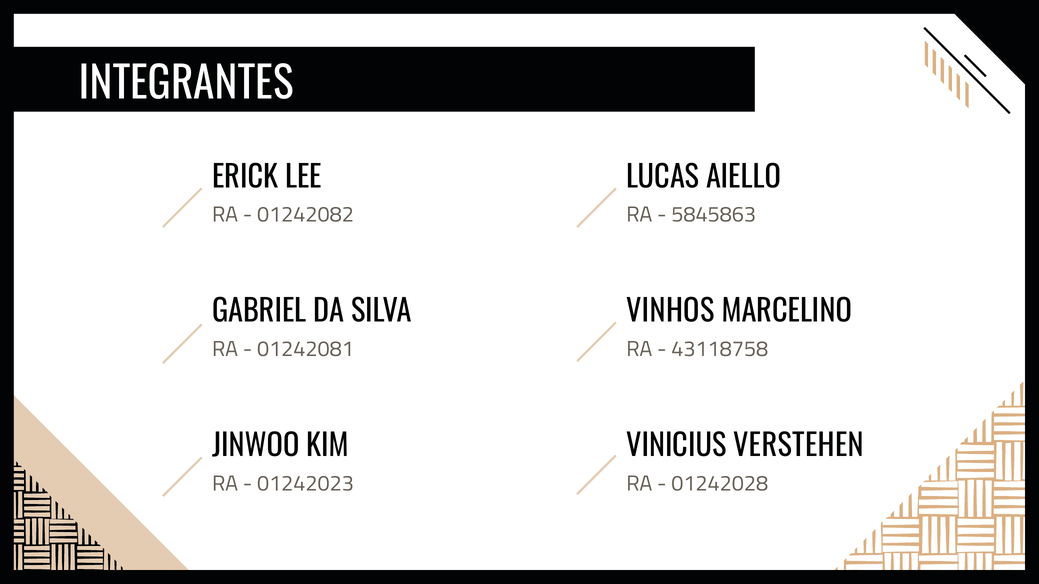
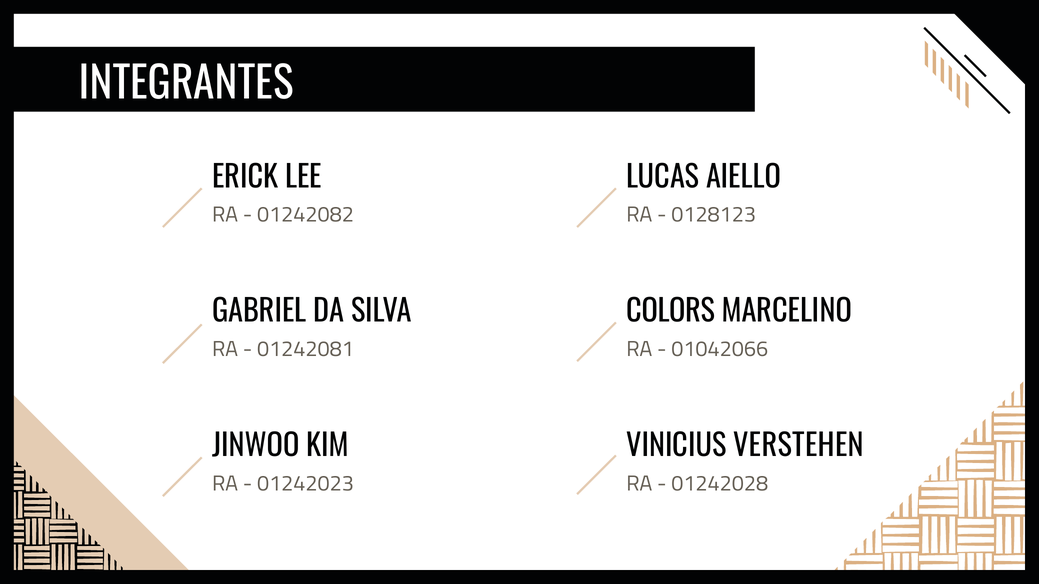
5845863: 5845863 -> 0128123
VINHOS: VINHOS -> COLORS
43118758: 43118758 -> 01042066
